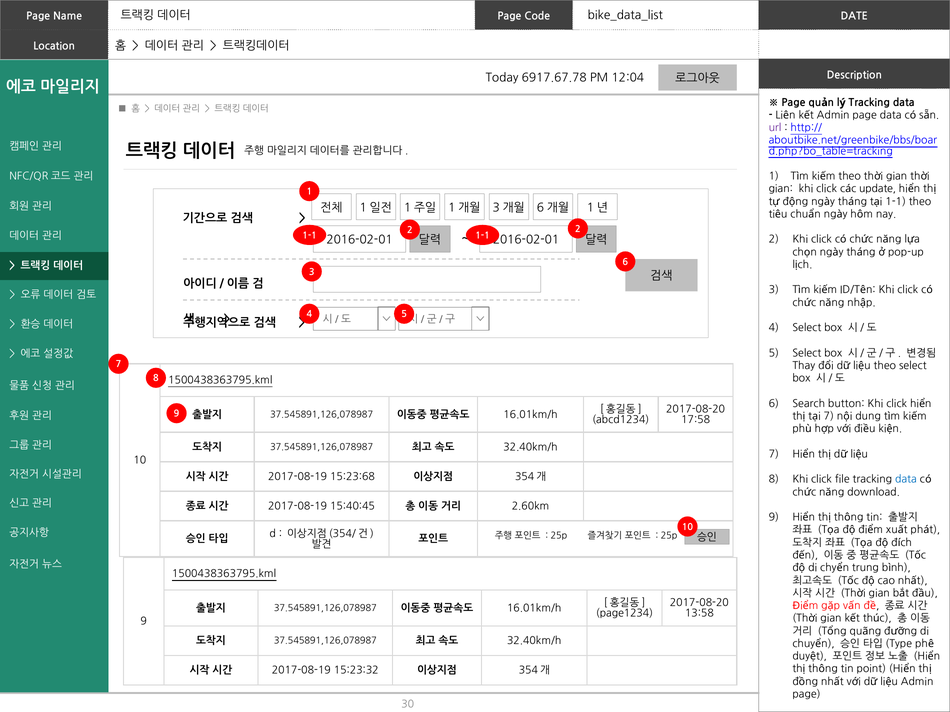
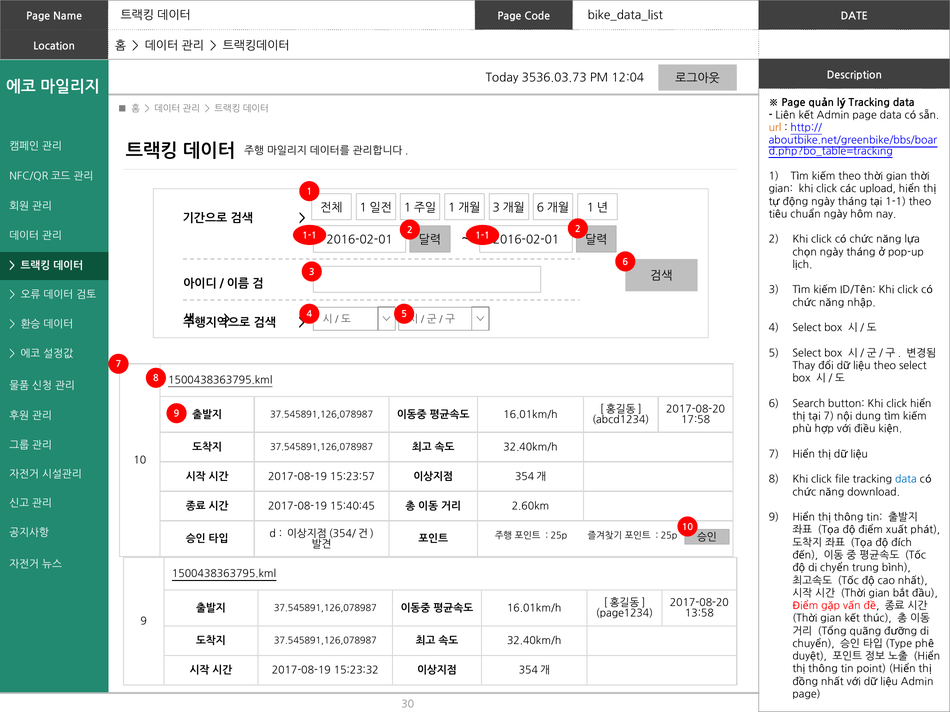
6917.67.78: 6917.67.78 -> 3536.03.73
url colour: purple -> orange
update: update -> upload
15:23:68: 15:23:68 -> 15:23:57
